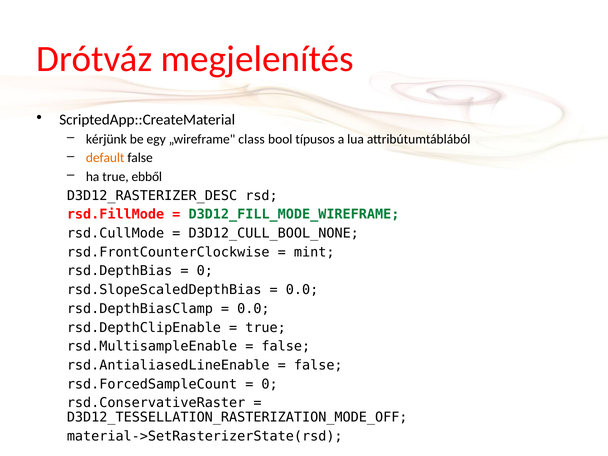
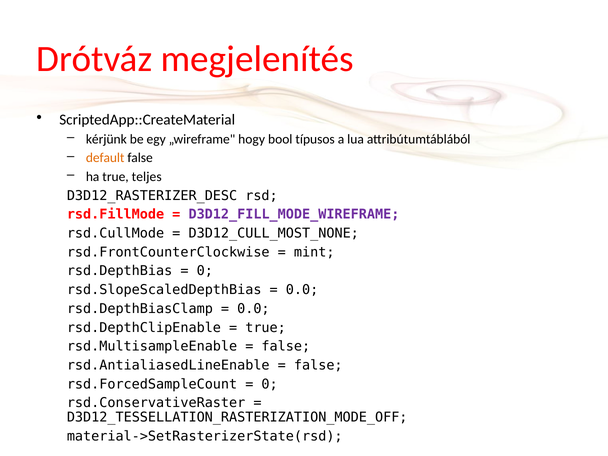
class: class -> hogy
ebből: ebből -> teljes
D3D12_FILL_MODE_WIREFRAME colour: green -> purple
D3D12_CULL_BOOL_NONE: D3D12_CULL_BOOL_NONE -> D3D12_CULL_MOST_NONE
